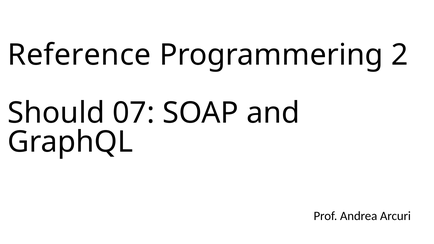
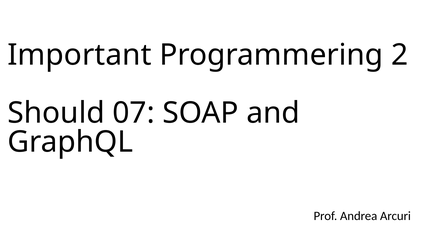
Reference: Reference -> Important
